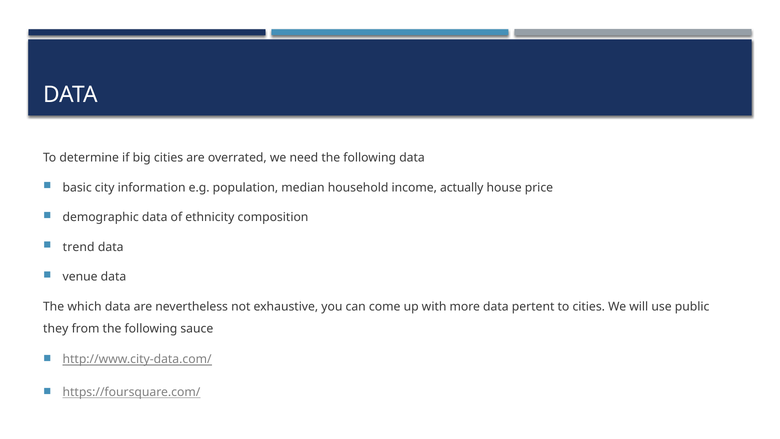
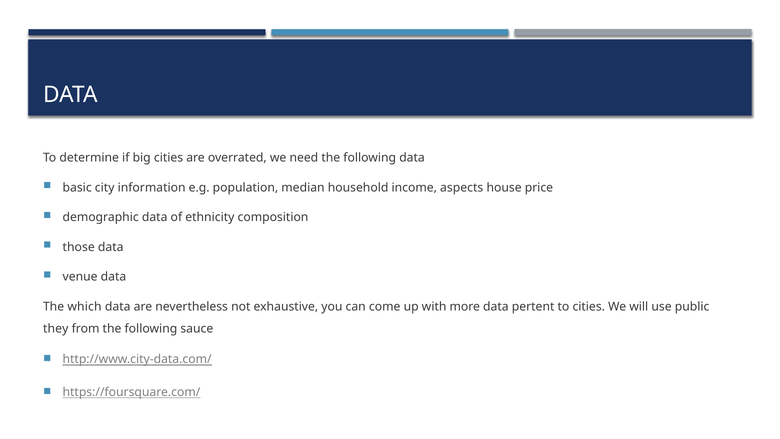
actually: actually -> aspects
trend: trend -> those
